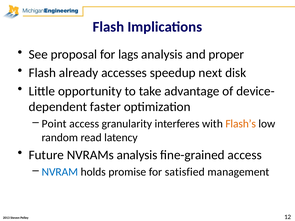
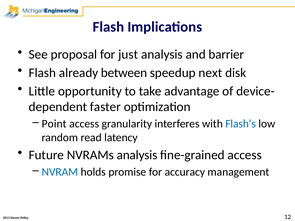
lags: lags -> just
proper: proper -> barrier
accesses: accesses -> between
Flash’s colour: orange -> blue
satisfied: satisfied -> accuracy
